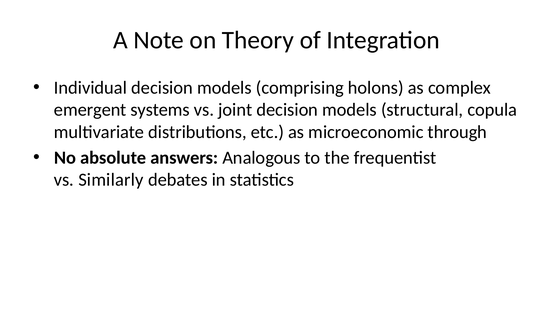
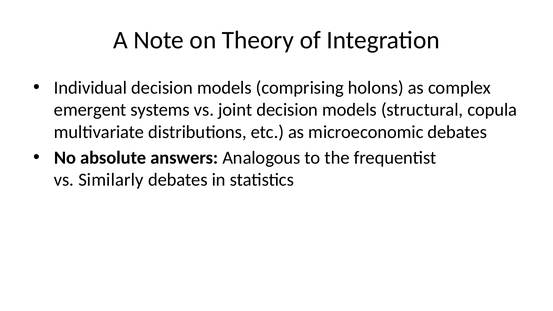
microeconomic through: through -> debates
